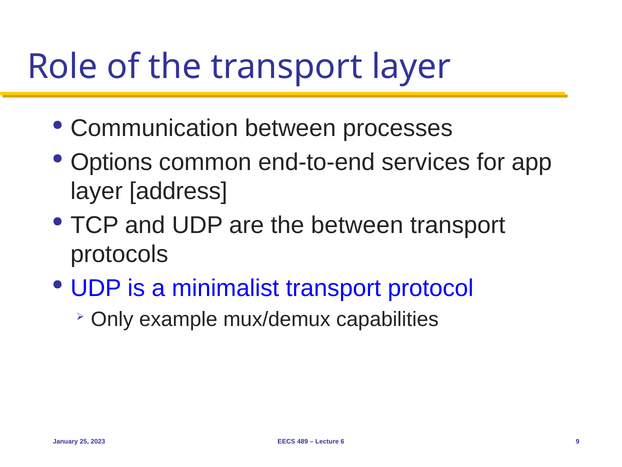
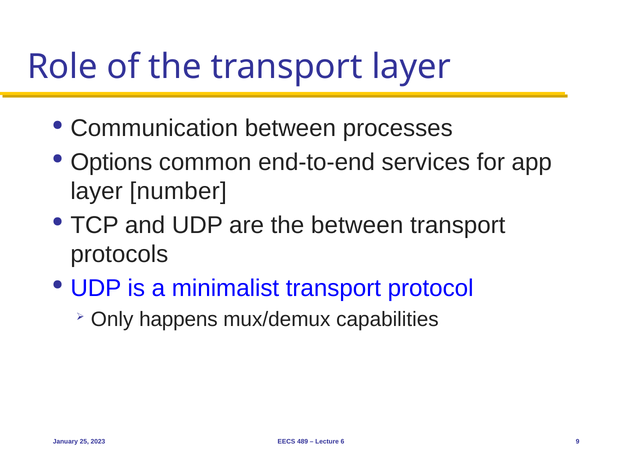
address: address -> number
example: example -> happens
